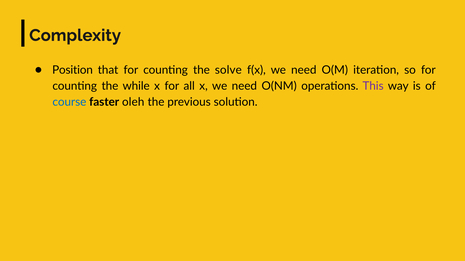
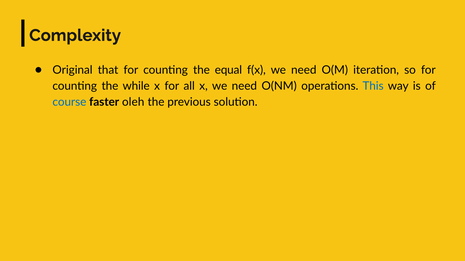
Position: Position -> Original
solve: solve -> equal
This colour: purple -> blue
